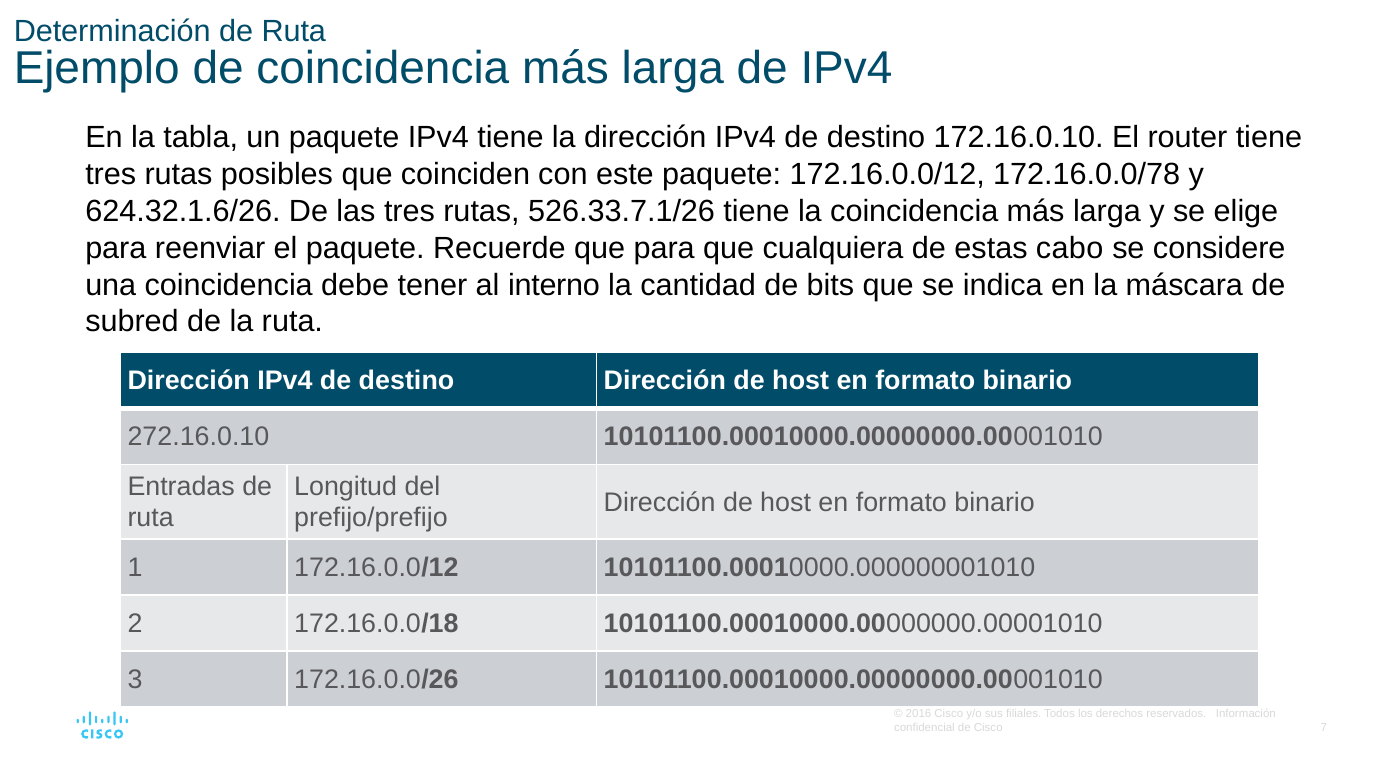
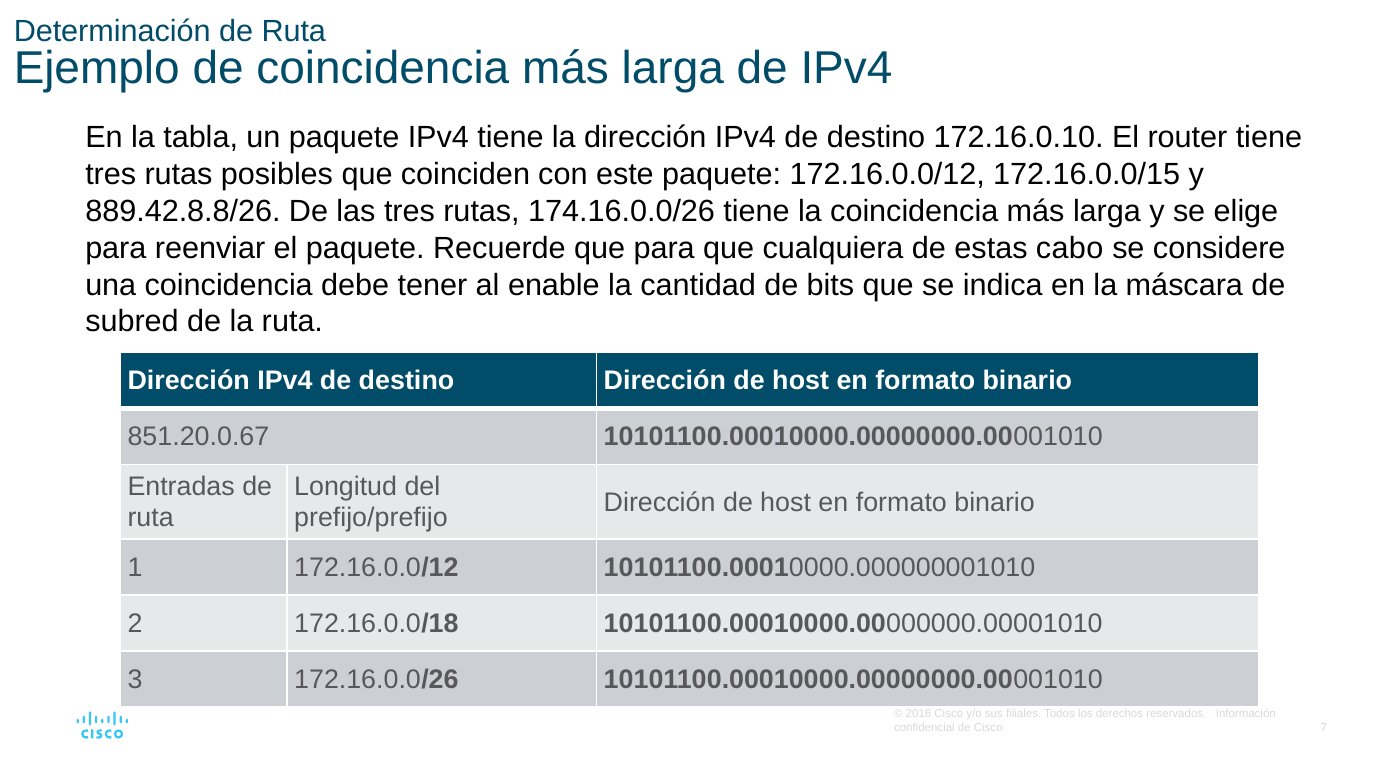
172.16.0.0/78: 172.16.0.0/78 -> 172.16.0.0/15
624.32.1.6/26: 624.32.1.6/26 -> 889.42.8.8/26
526.33.7.1/26: 526.33.7.1/26 -> 174.16.0.0/26
interno: interno -> enable
272.16.0.10: 272.16.0.10 -> 851.20.0.67
